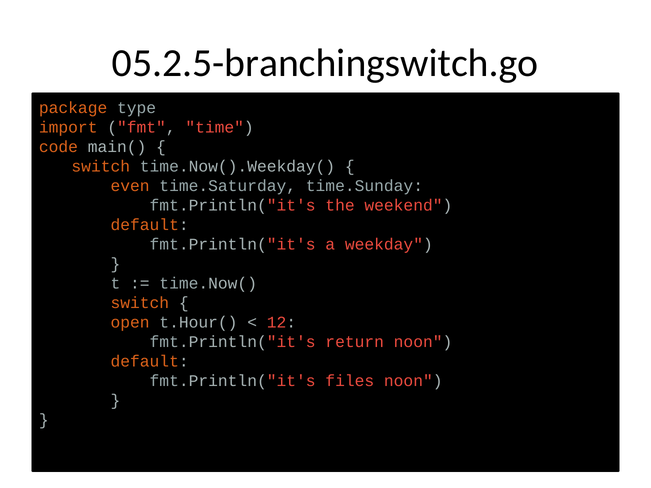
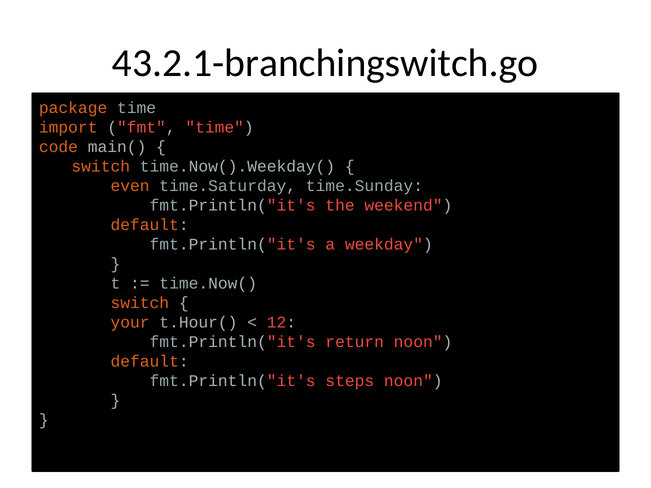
05.2.5-branchingswitch.go: 05.2.5-branchingswitch.go -> 43.2.1-branchingswitch.go
package type: type -> time
open: open -> your
files: files -> steps
